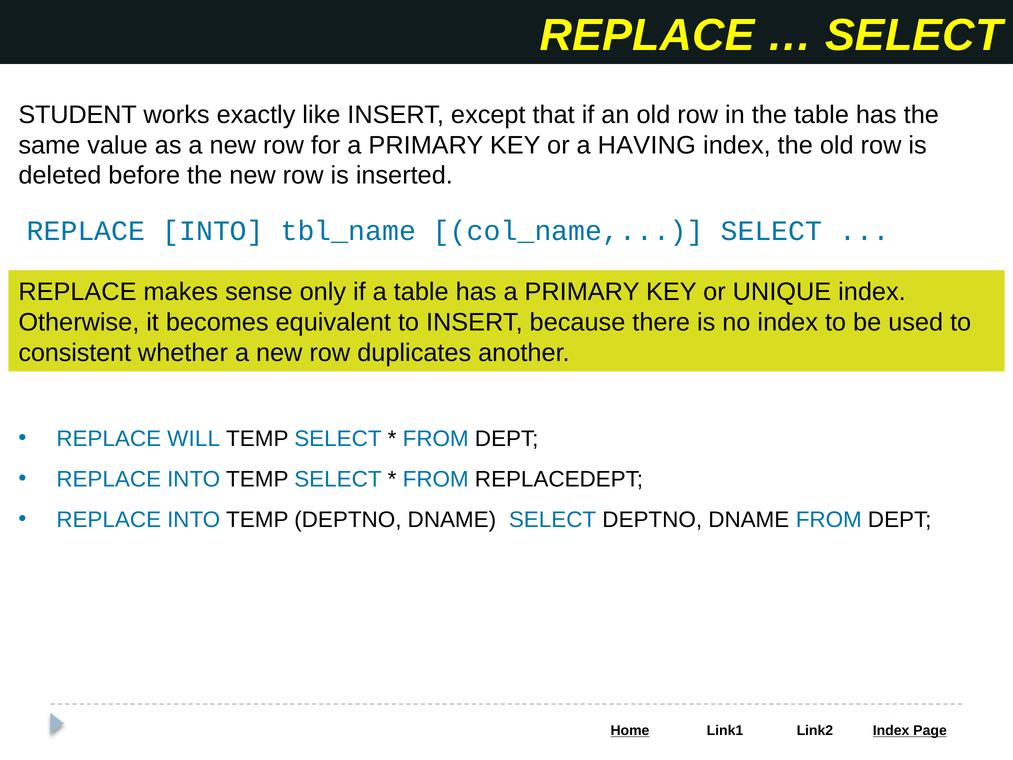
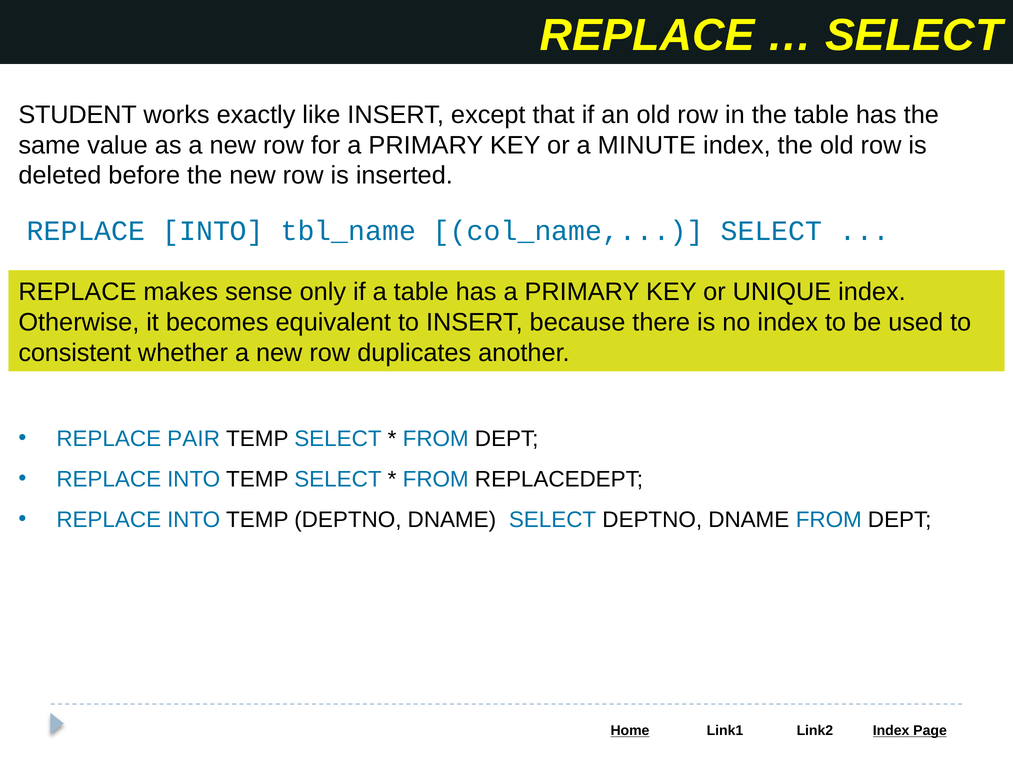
HAVING: HAVING -> MINUTE
WILL: WILL -> PAIR
